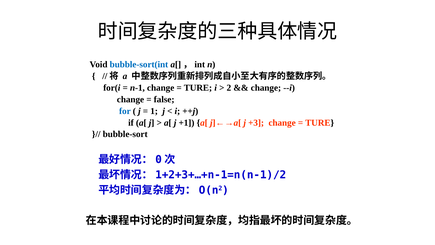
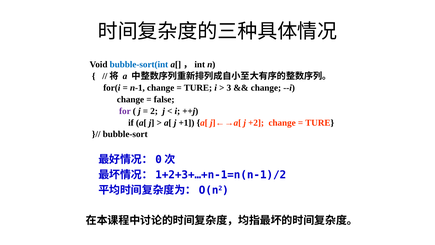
2: 2 -> 3
for colour: blue -> purple
1: 1 -> 2
+3: +3 -> +2
